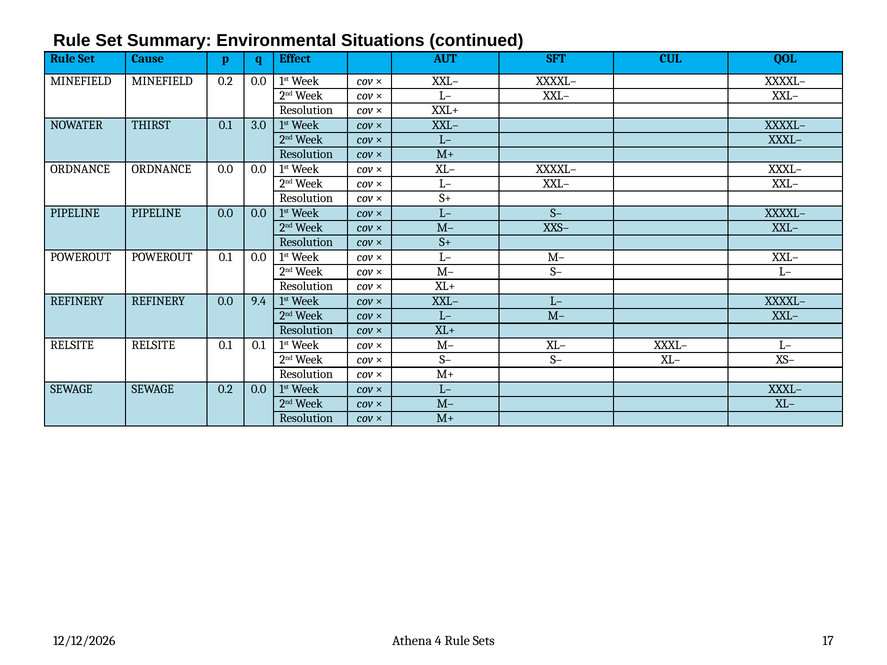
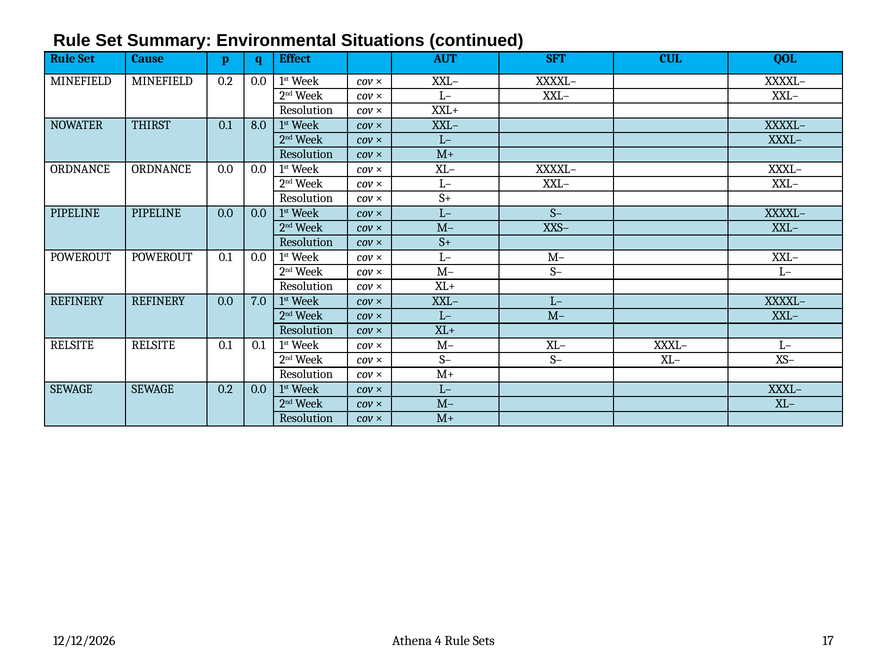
3.0: 3.0 -> 8.0
9.4: 9.4 -> 7.0
